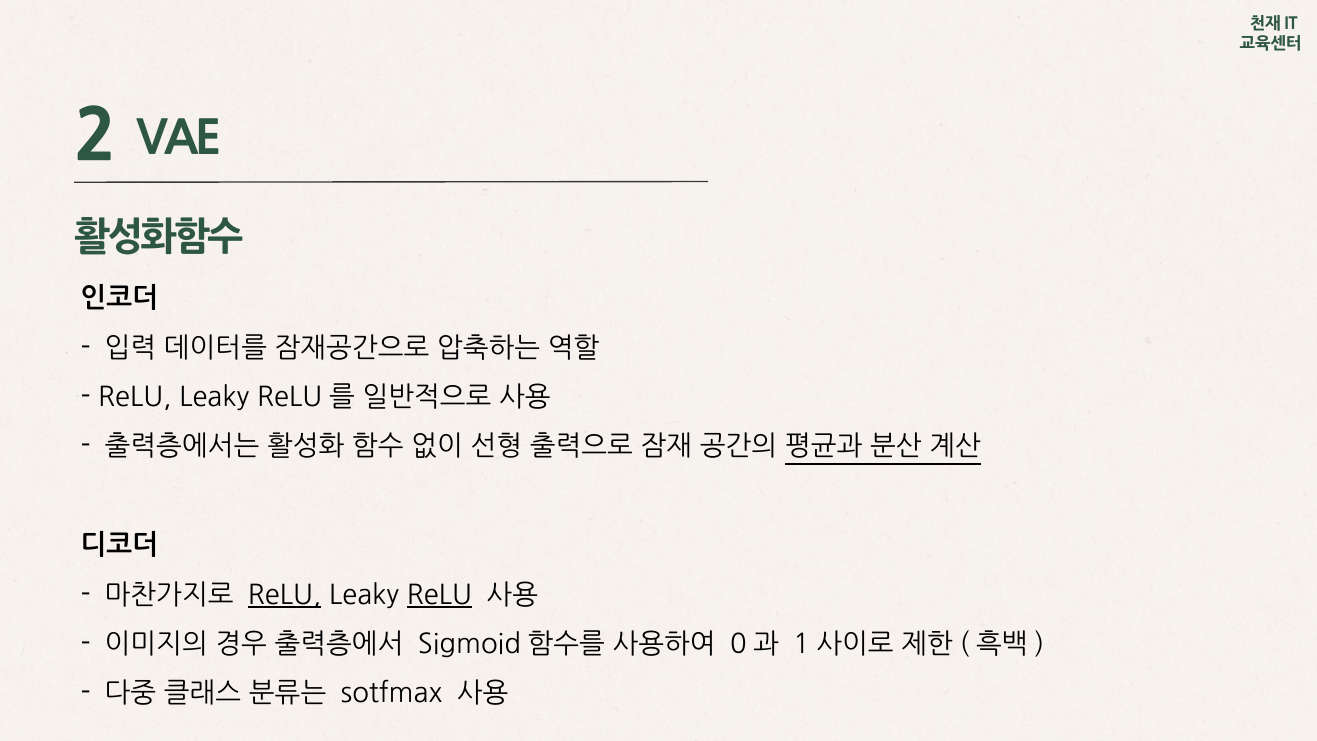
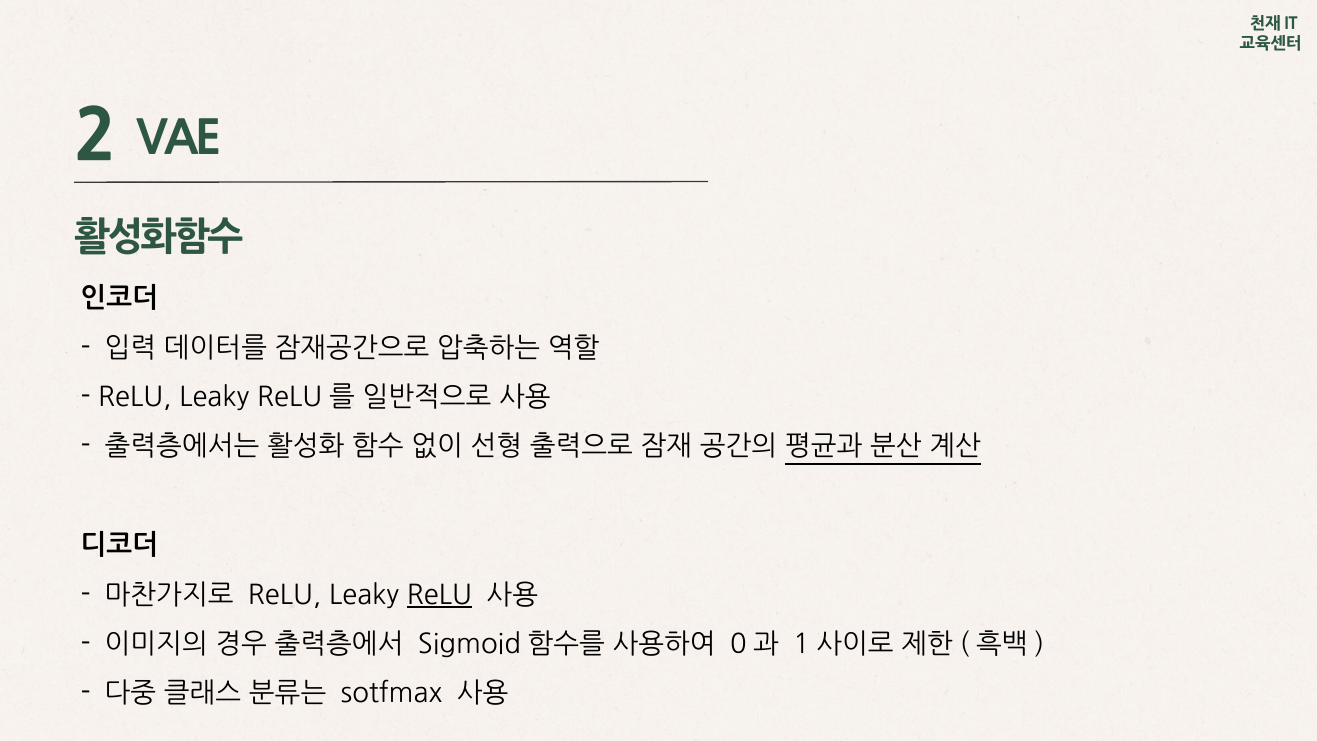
ReLU at (285, 595) underline: present -> none
